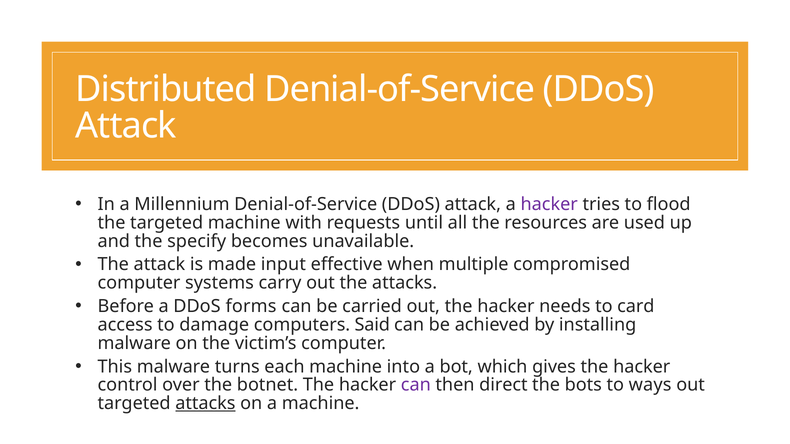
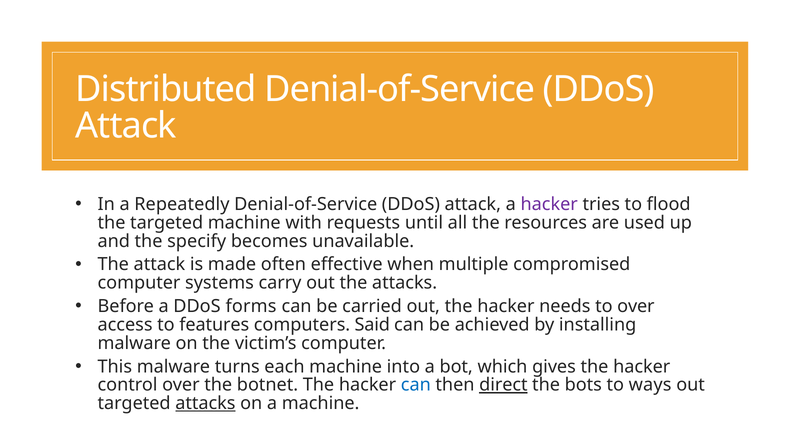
Millennium: Millennium -> Repeatedly
input: input -> often
to card: card -> over
damage: damage -> features
can at (416, 385) colour: purple -> blue
direct underline: none -> present
